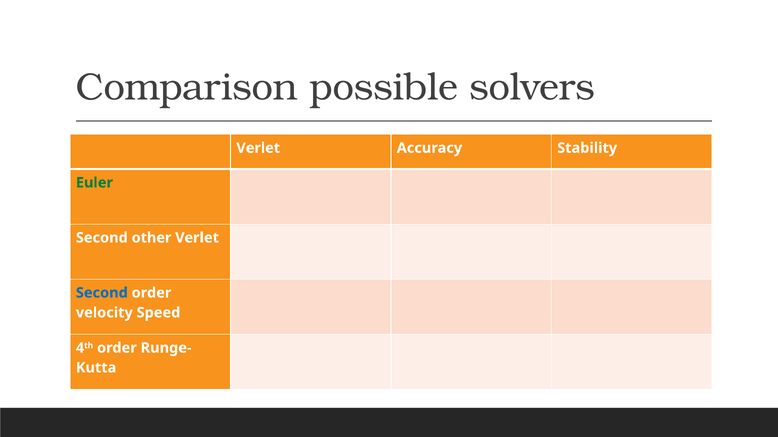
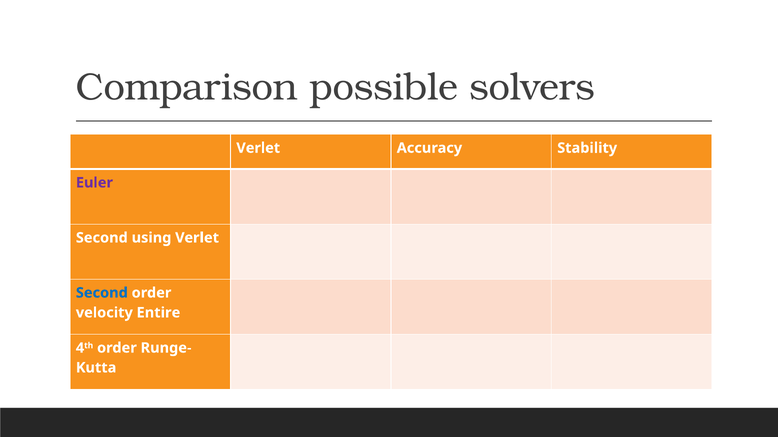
Euler colour: green -> purple
other: other -> using
Speed: Speed -> Entire
